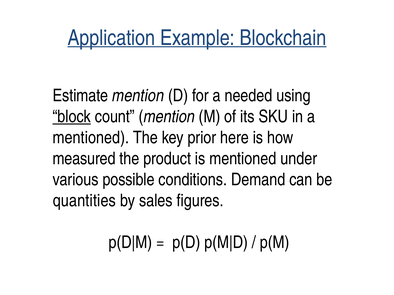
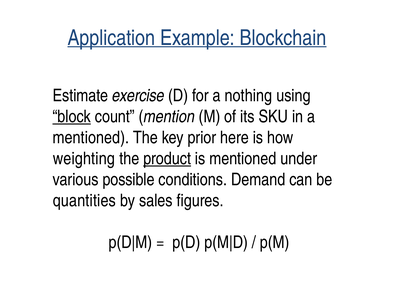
Estimate mention: mention -> exercise
needed: needed -> nothing
measured: measured -> weighting
product underline: none -> present
